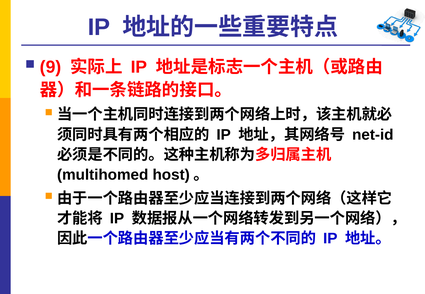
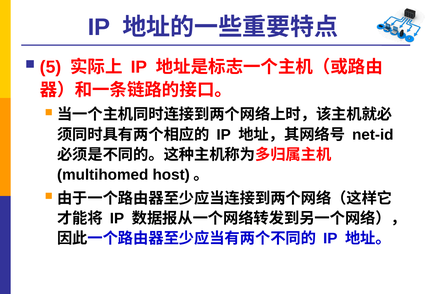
9: 9 -> 5
